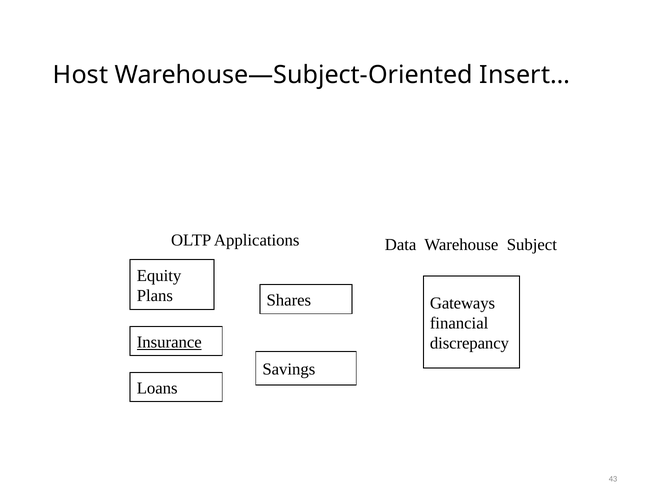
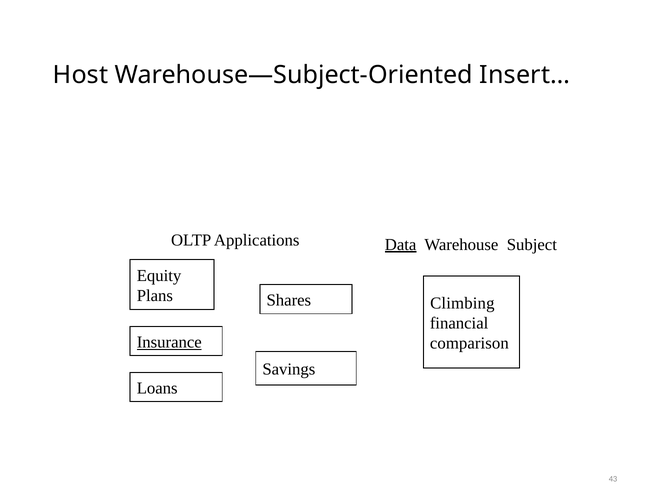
Data underline: none -> present
Gateways: Gateways -> Climbing
discrepancy: discrepancy -> comparison
